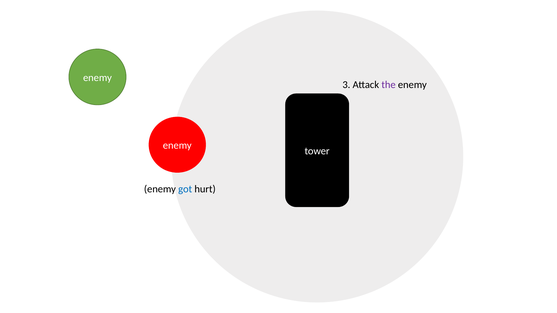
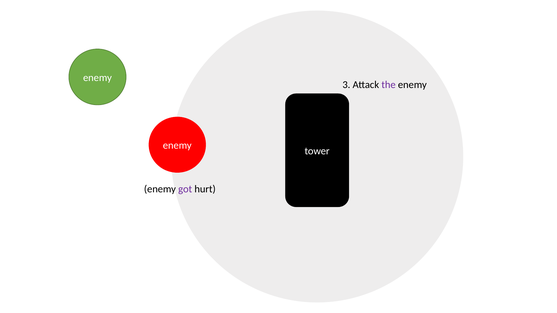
got colour: blue -> purple
